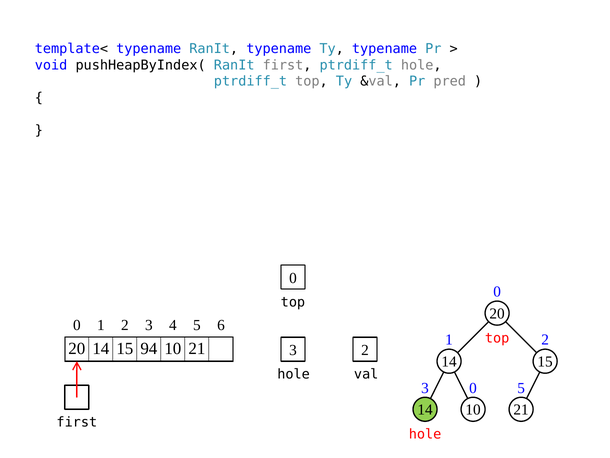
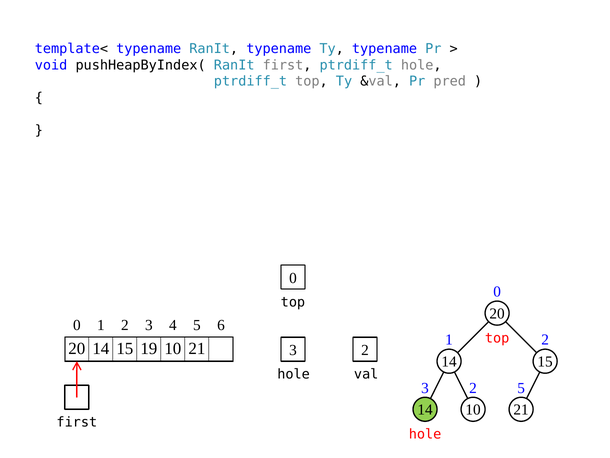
94: 94 -> 19
3 0: 0 -> 2
